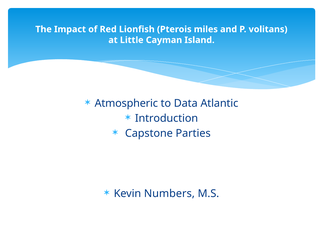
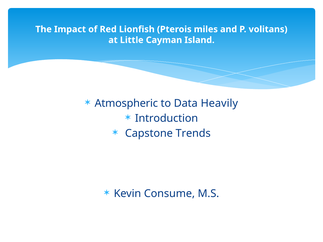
Atlantic: Atlantic -> Heavily
Parties: Parties -> Trends
Numbers: Numbers -> Consume
